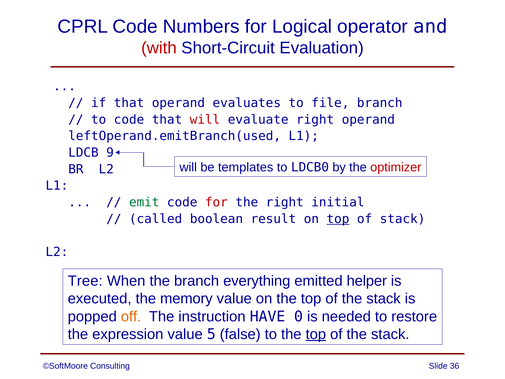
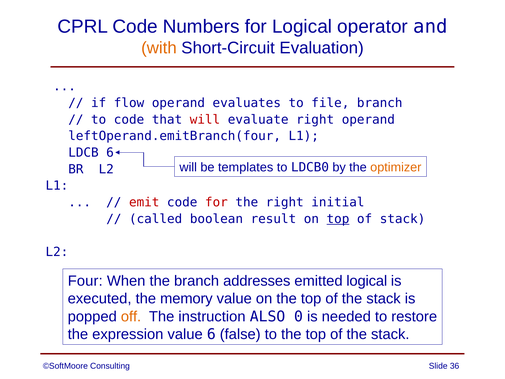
with colour: red -> orange
if that: that -> flow
leftOperand.emitBranch(used: leftOperand.emitBranch(used -> leftOperand.emitBranch(four
LDCB 9: 9 -> 6
optimizer colour: red -> orange
emit colour: green -> red
Tree: Tree -> Four
everything: everything -> addresses
emitted helper: helper -> logical
HAVE: HAVE -> ALSO
value 5: 5 -> 6
top at (316, 334) underline: present -> none
